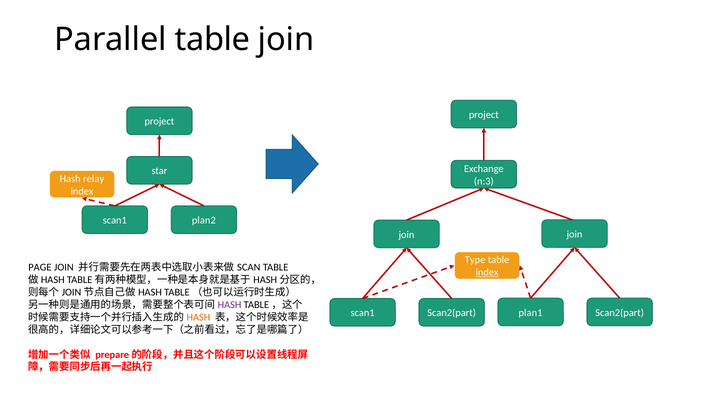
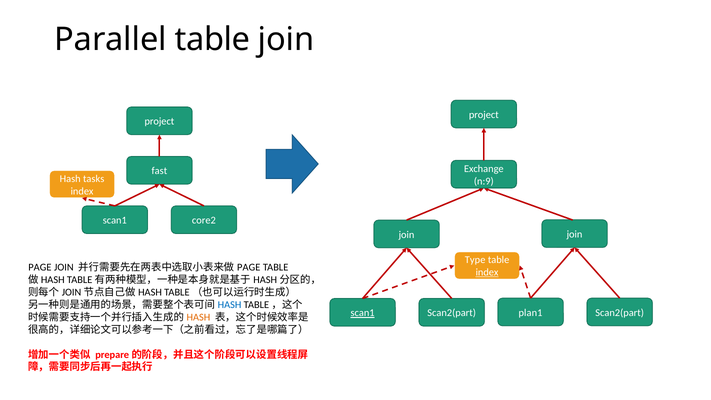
star: star -> fast
relay: relay -> tasks
n:3: n:3 -> n:9
plan2: plan2 -> core2
SCAN at (249, 267): SCAN -> PAGE
HASH at (230, 305) colour: purple -> blue
scan1 at (363, 313) underline: none -> present
